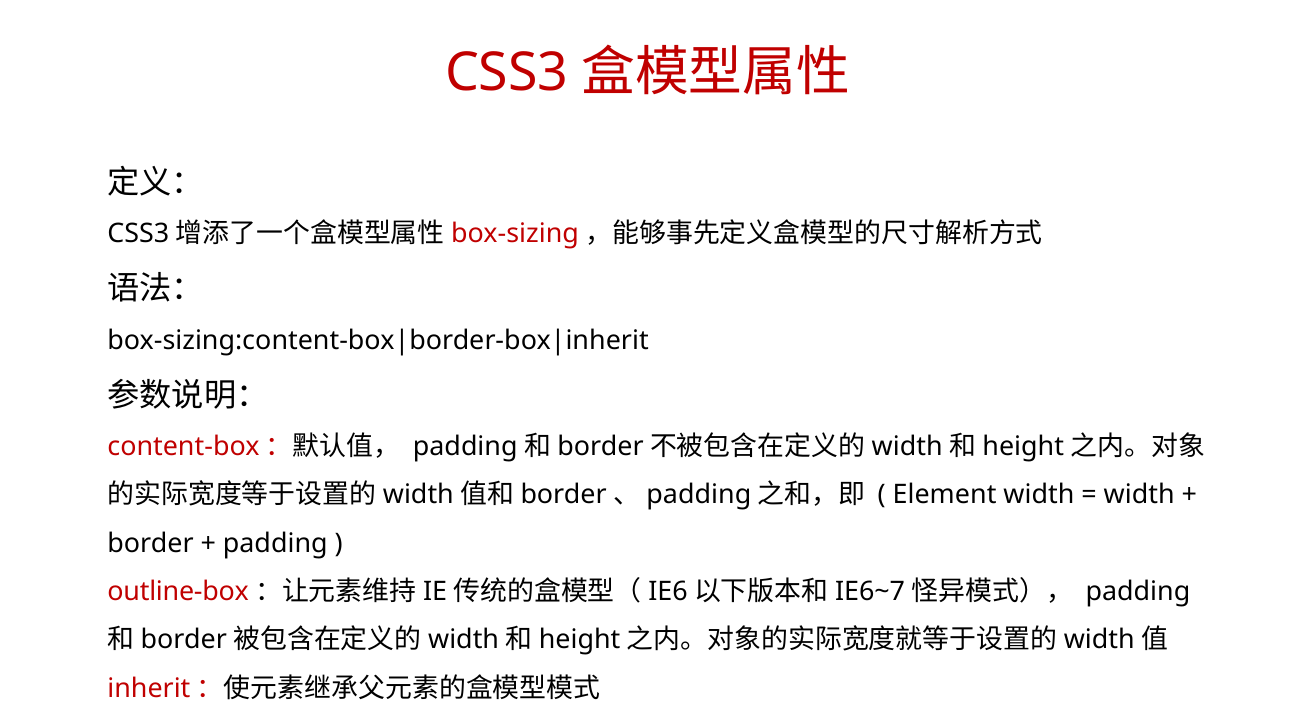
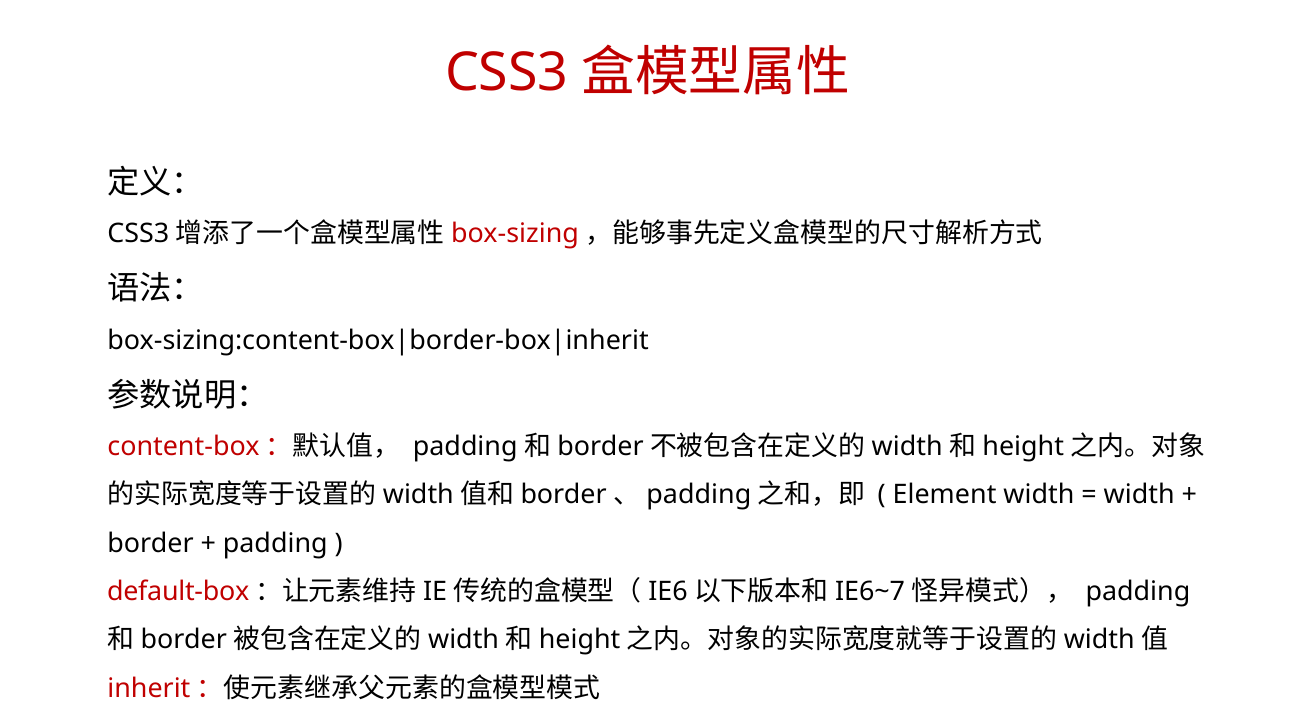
outline-box: outline-box -> default-box
